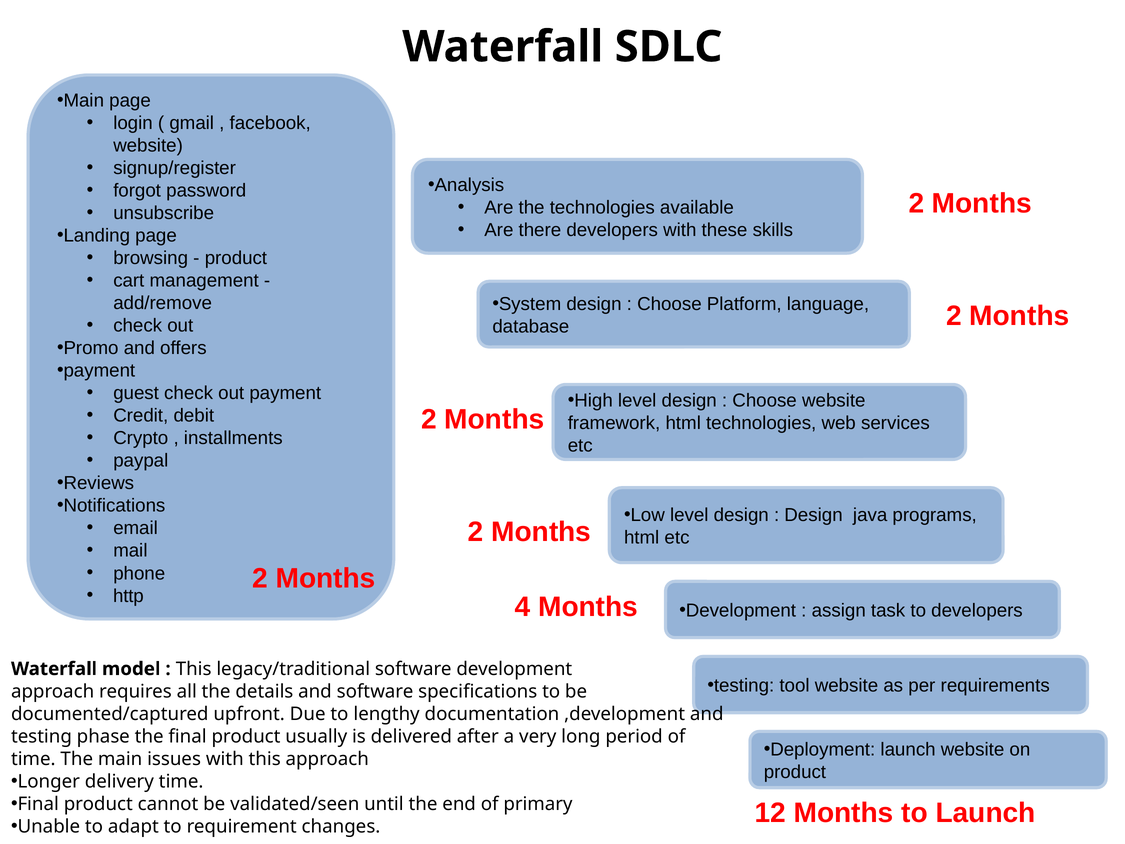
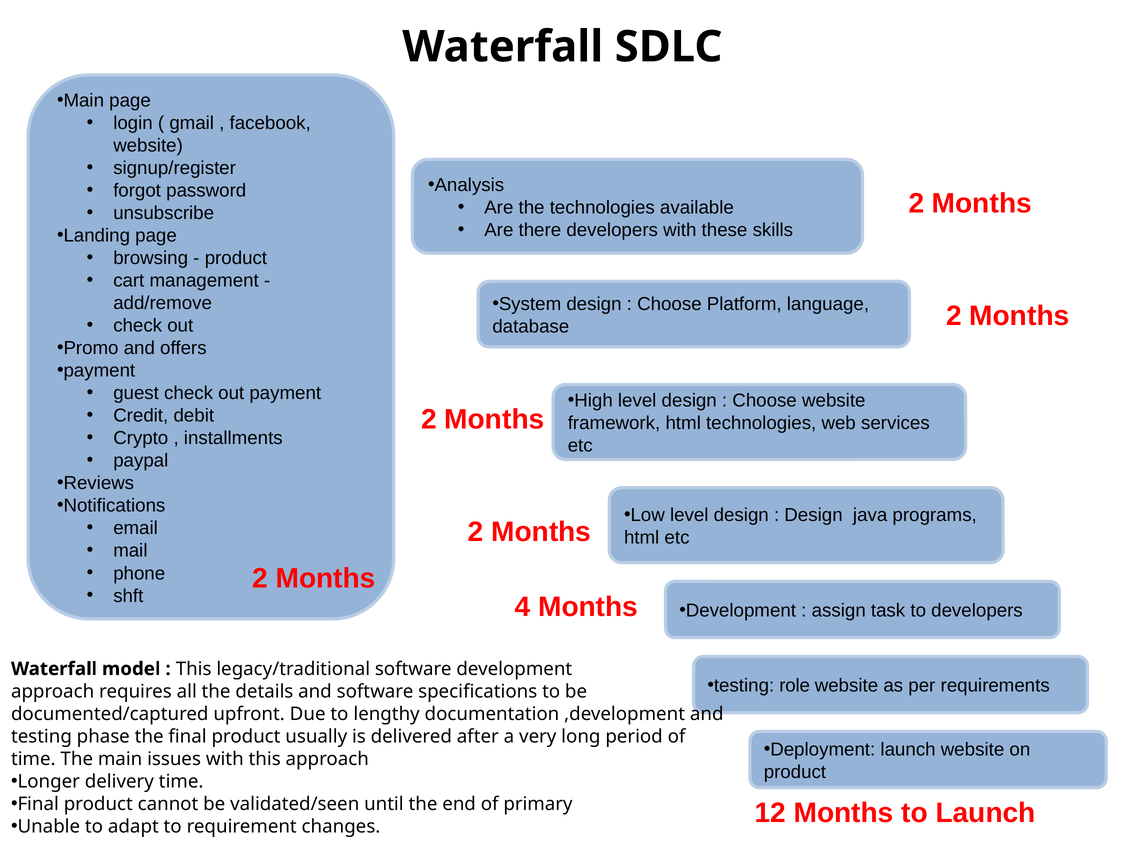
http: http -> shft
tool: tool -> role
